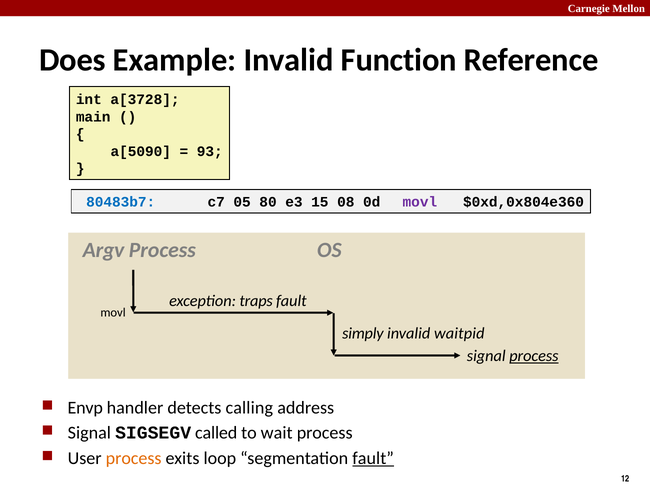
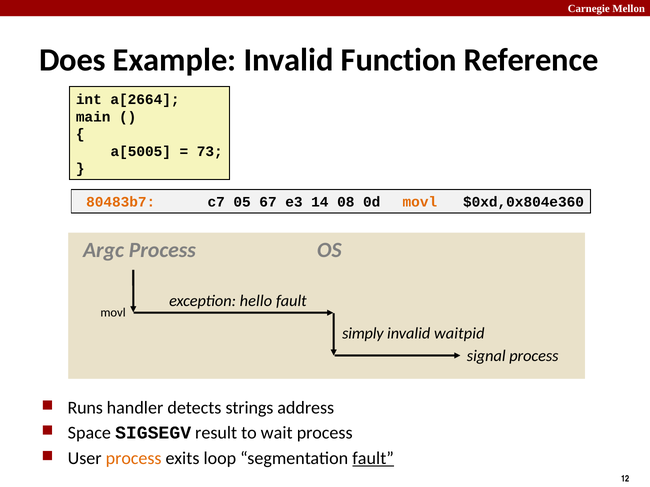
a[3728: a[3728 -> a[2664
a[5090: a[5090 -> a[5005
93: 93 -> 73
80483b7 colour: blue -> orange
80: 80 -> 67
15: 15 -> 14
movl at (420, 202) colour: purple -> orange
Argv: Argv -> Argc
traps: traps -> hello
process at (534, 356) underline: present -> none
Envp: Envp -> Runs
calling: calling -> strings
Signal at (89, 433): Signal -> Space
called: called -> result
